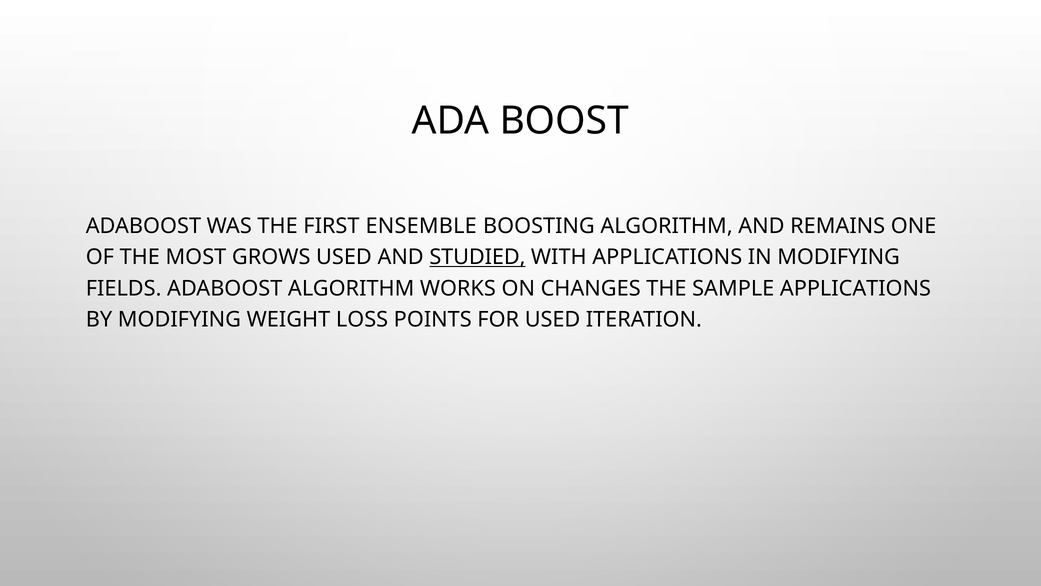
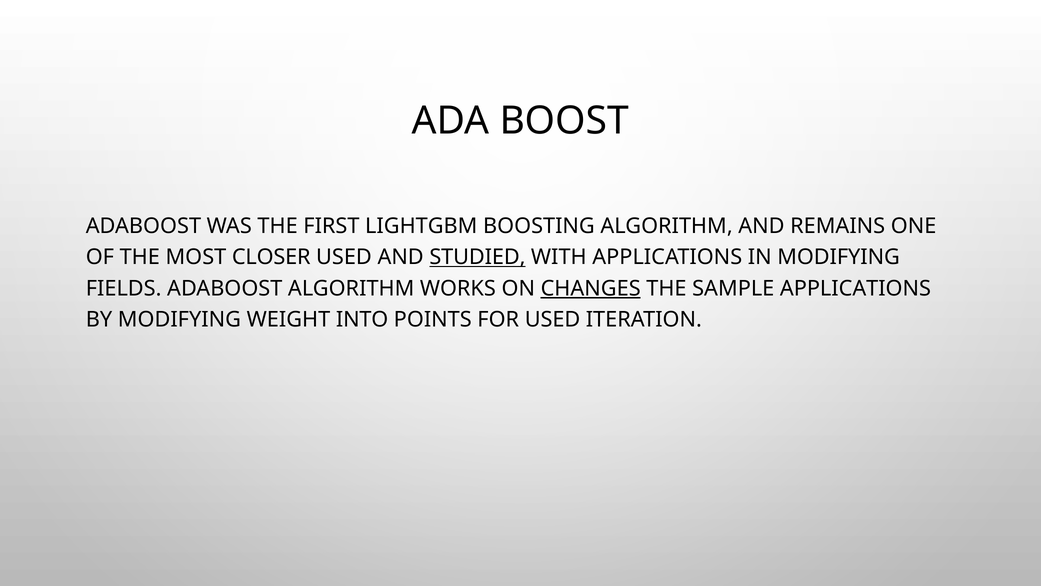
ENSEMBLE: ENSEMBLE -> LIGHTGBM
GROWS: GROWS -> CLOSER
CHANGES underline: none -> present
LOSS: LOSS -> INTO
